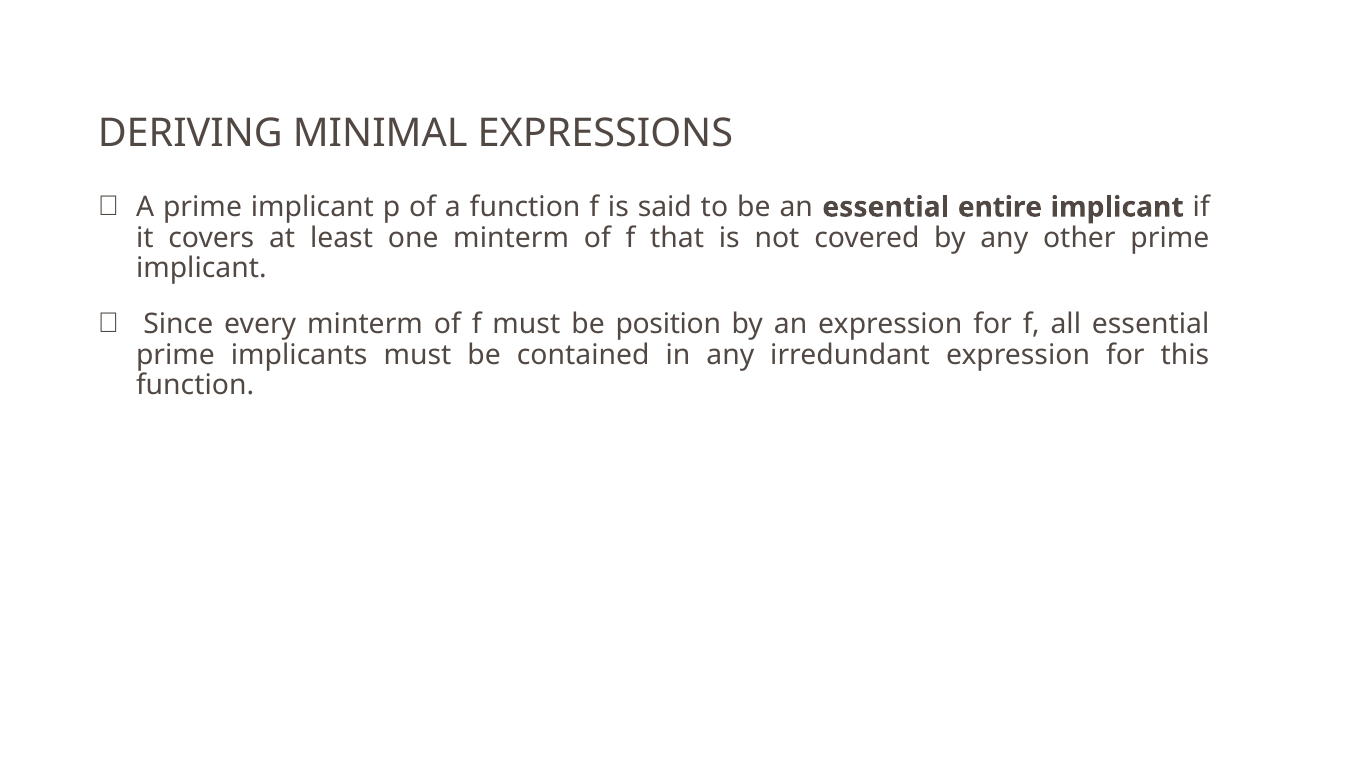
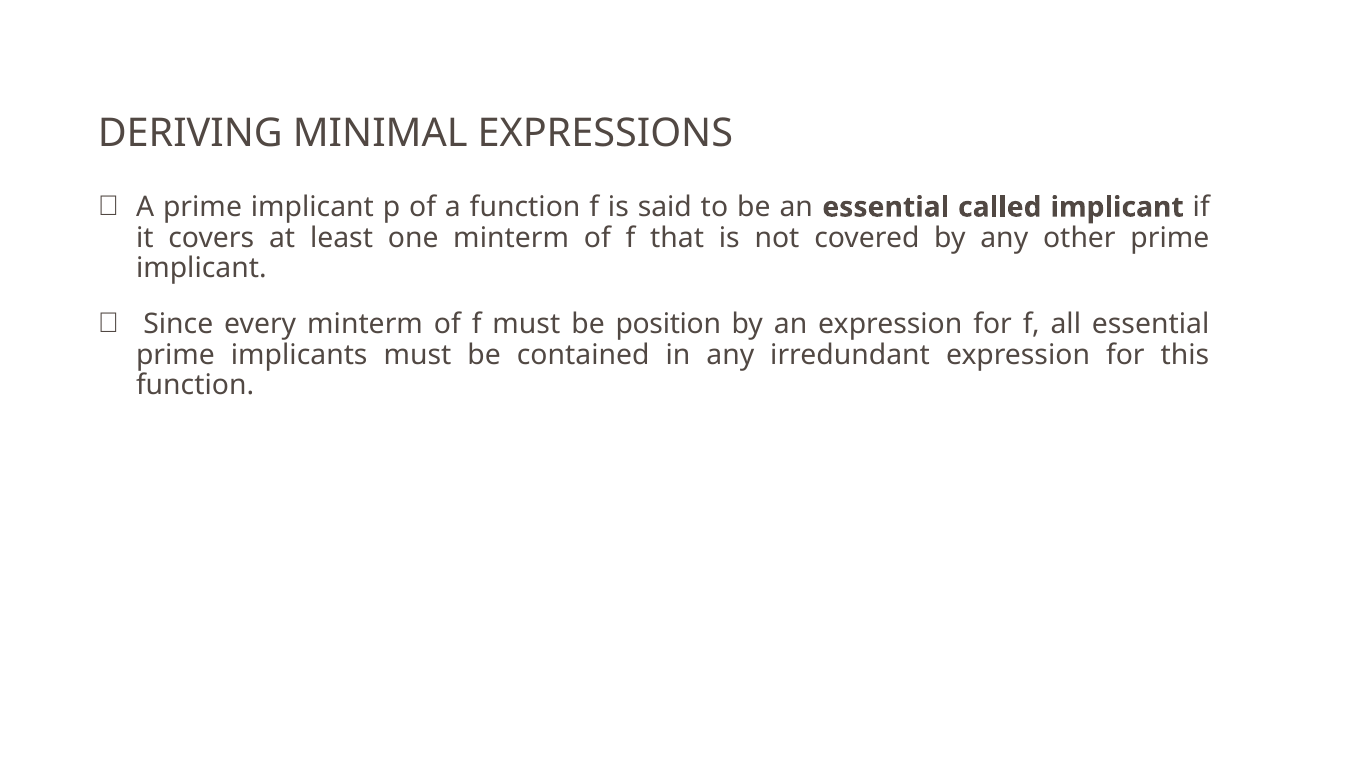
entire: entire -> called
